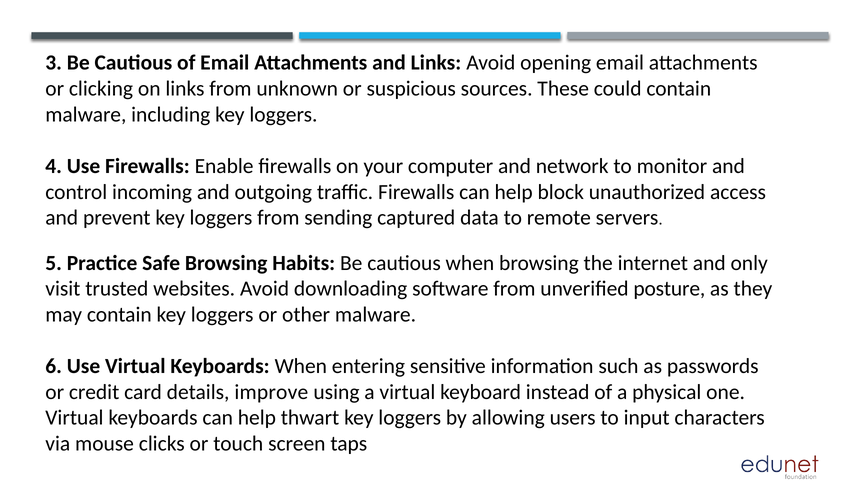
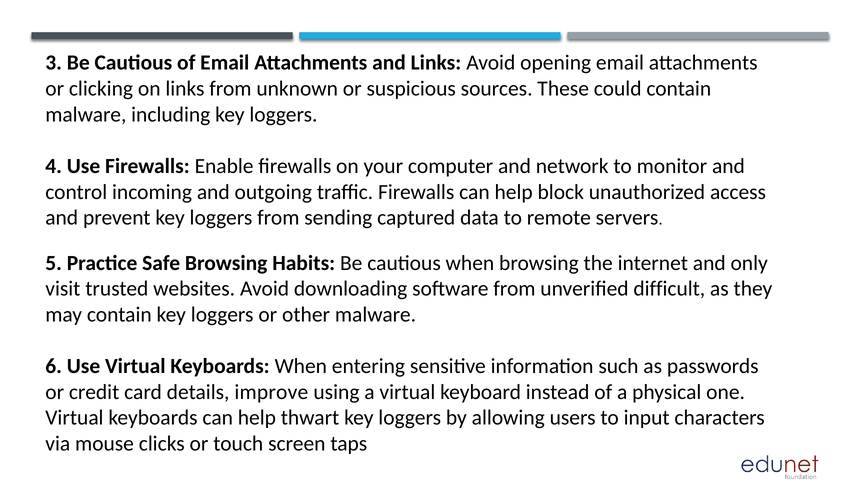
posture: posture -> difficult
